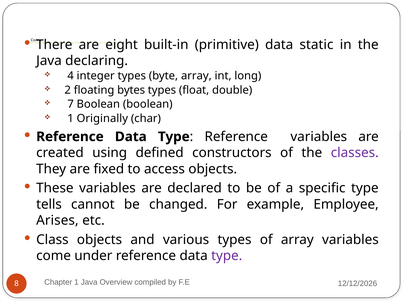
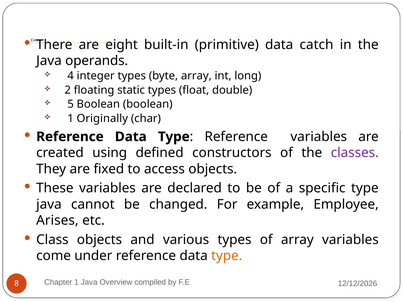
static: static -> catch
declaring: declaring -> operands
bytes: bytes -> static
7: 7 -> 5
tells at (49, 205): tells -> java
type at (227, 256) colour: purple -> orange
